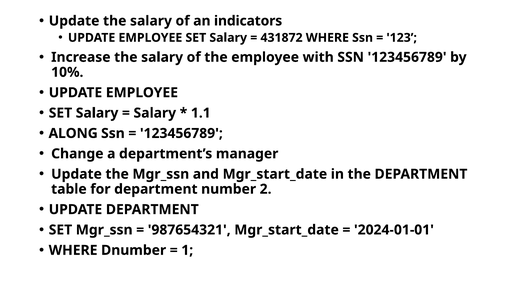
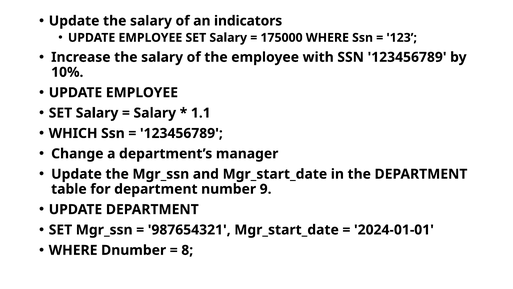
431872: 431872 -> 175000
ALONG: ALONG -> WHICH
2: 2 -> 9
1: 1 -> 8
